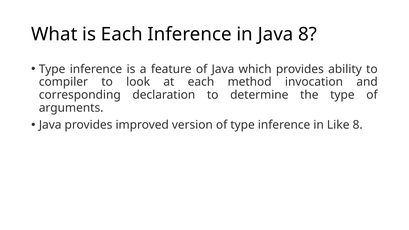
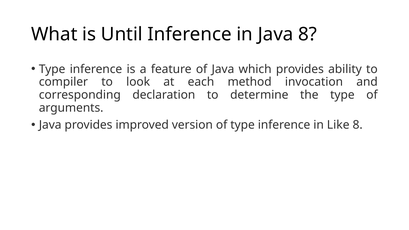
is Each: Each -> Until
